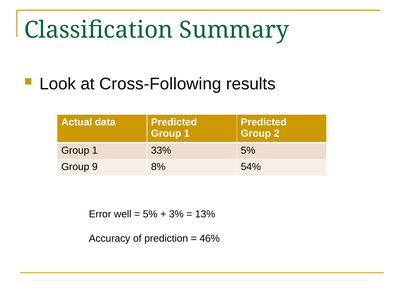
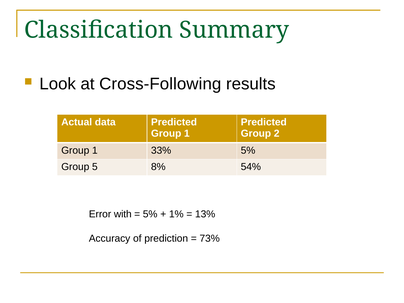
9: 9 -> 5
well: well -> with
3%: 3% -> 1%
46%: 46% -> 73%
